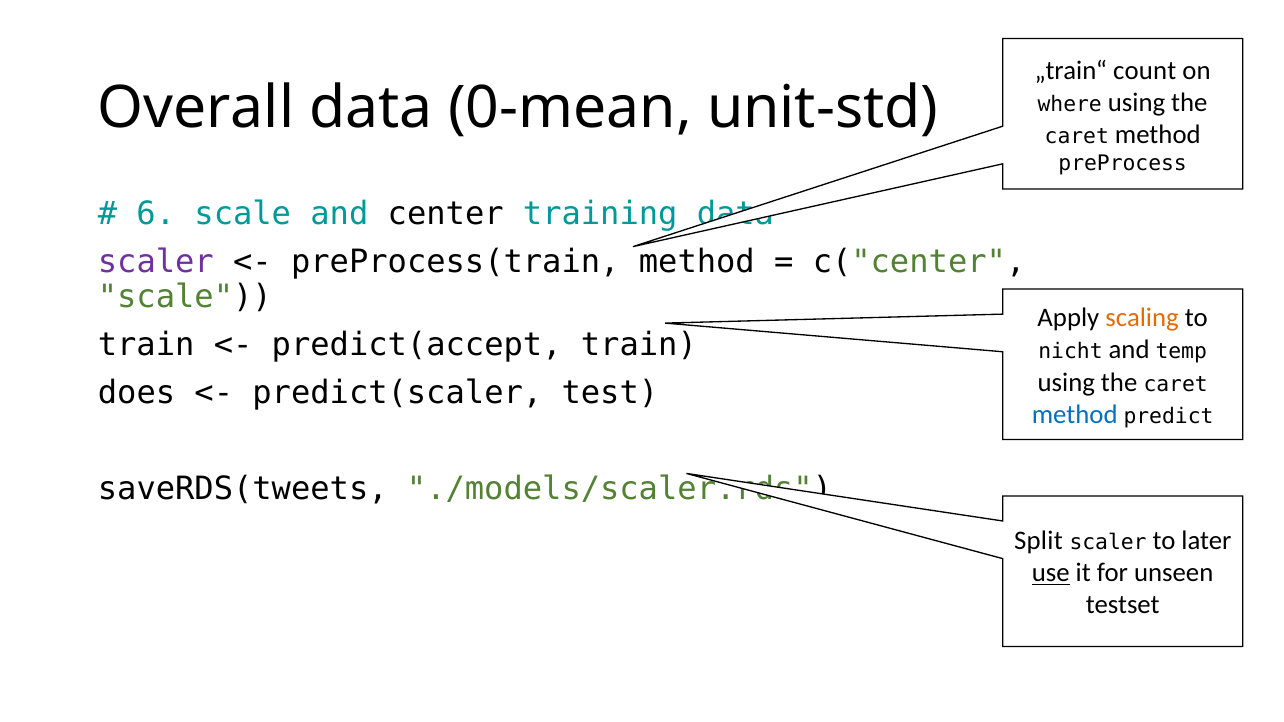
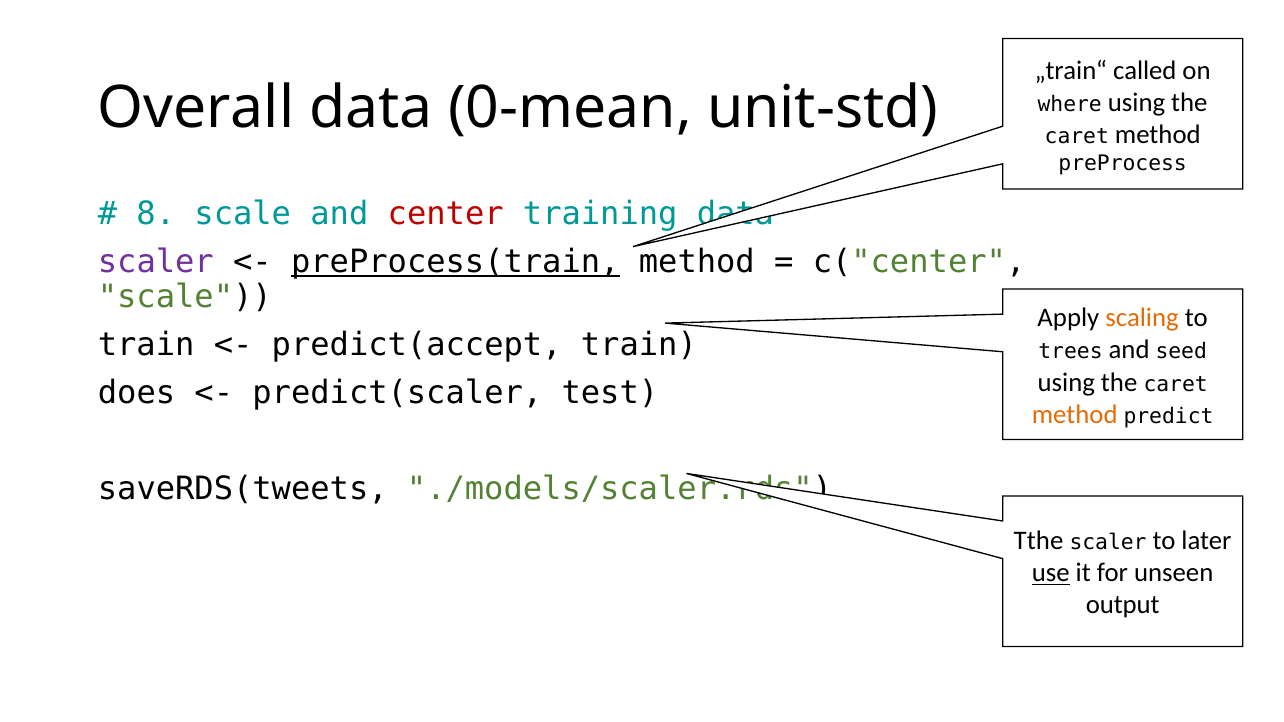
count: count -> called
6: 6 -> 8
center colour: black -> red
preProcess(train underline: none -> present
nicht: nicht -> trees
temp: temp -> seed
method at (1075, 414) colour: blue -> orange
Split: Split -> Tthe
testset: testset -> output
